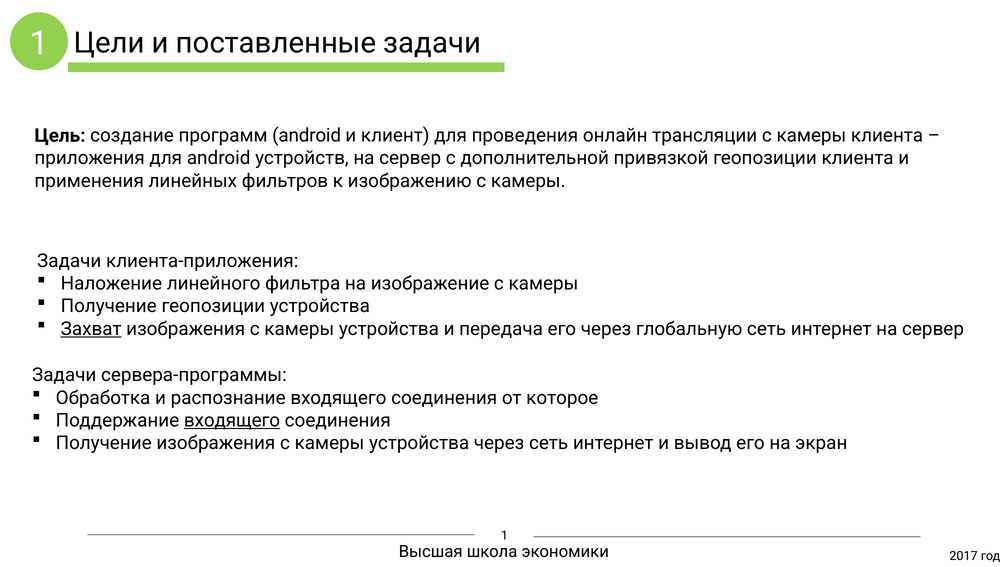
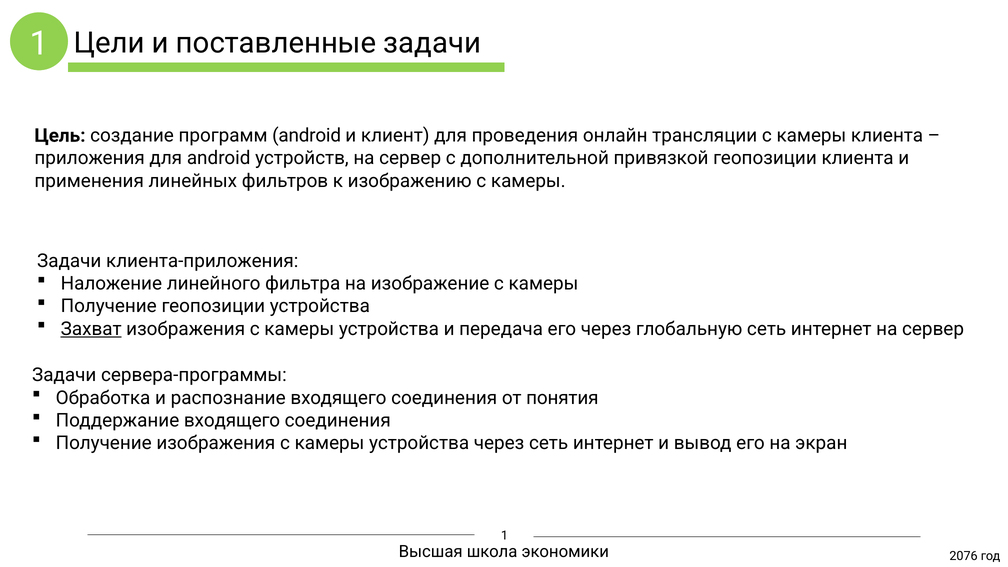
которое: которое -> понятия
входящего at (232, 420) underline: present -> none
2017: 2017 -> 2076
